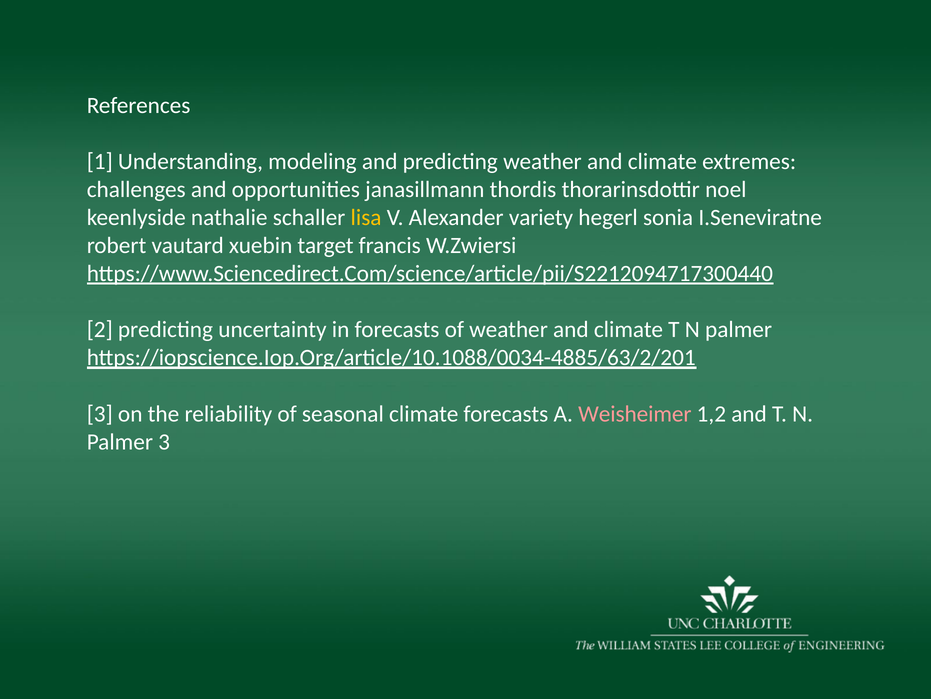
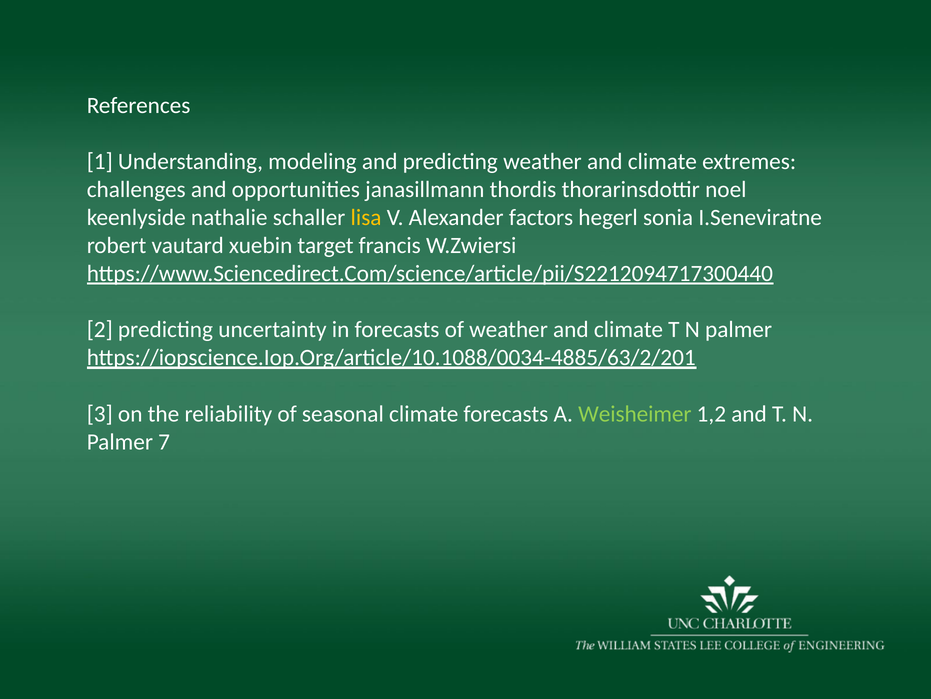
variety: variety -> factors
Weisheimer colour: pink -> light green
Palmer 3: 3 -> 7
